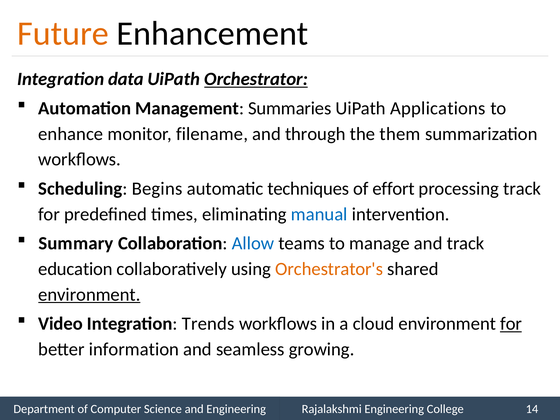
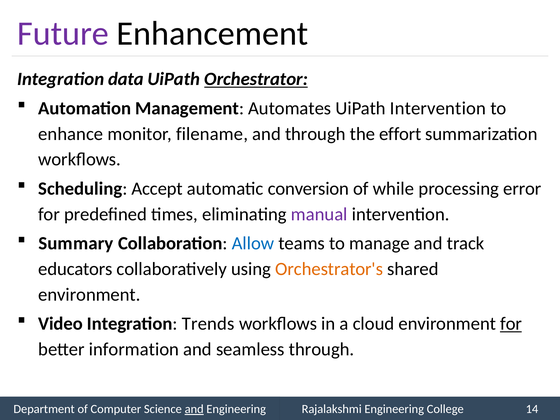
Future colour: orange -> purple
Summaries: Summaries -> Automates
UiPath Applications: Applications -> Intervention
them: them -> effort
Begins: Begins -> Accept
techniques: techniques -> conversion
effort: effort -> while
processing track: track -> error
manual colour: blue -> purple
education: education -> educators
environment at (89, 295) underline: present -> none
seamless growing: growing -> through
and at (194, 409) underline: none -> present
